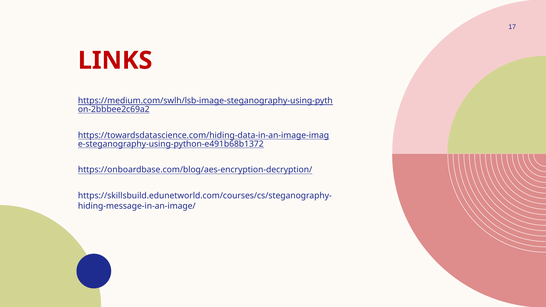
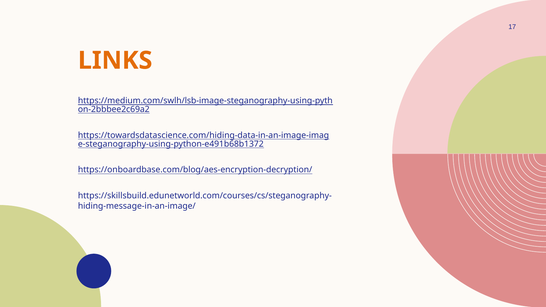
LINKS colour: red -> orange
